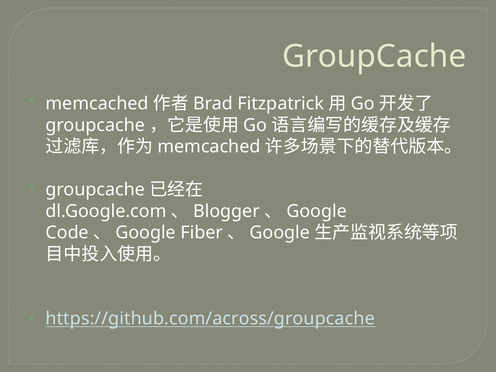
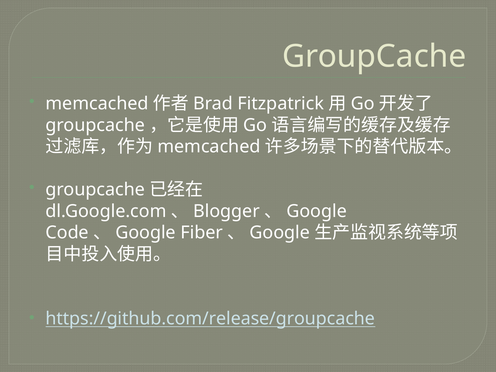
https://github.com/across/groupcache: https://github.com/across/groupcache -> https://github.com/release/groupcache
